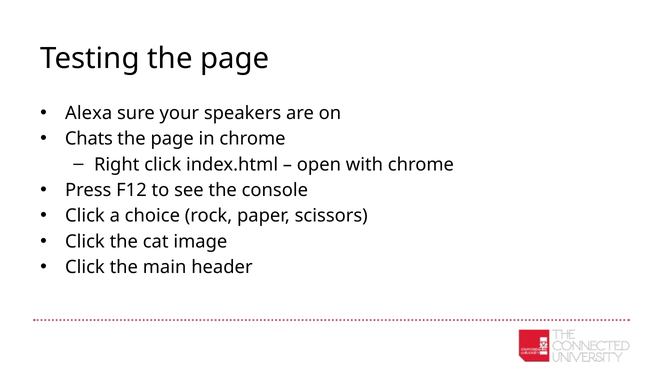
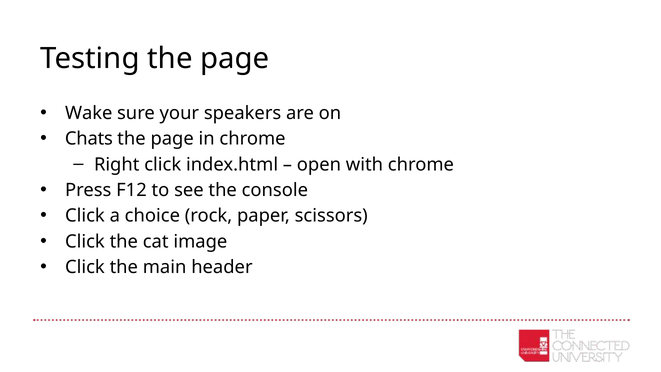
Alexa: Alexa -> Wake
